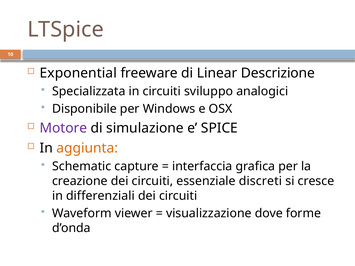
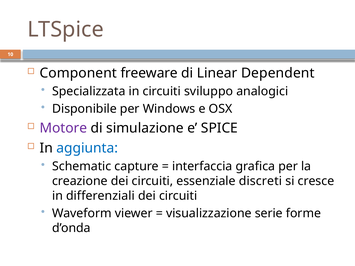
Exponential: Exponential -> Component
Descrizione: Descrizione -> Dependent
aggiunta colour: orange -> blue
dove: dove -> serie
